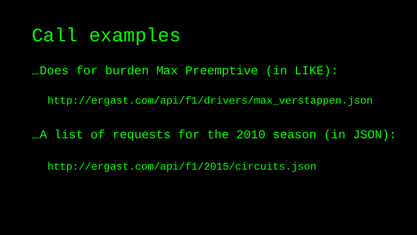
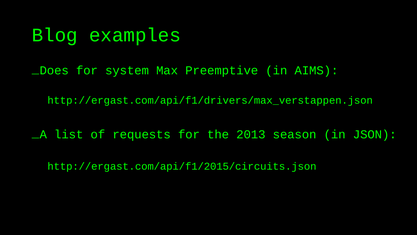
Call: Call -> Blog
burden: burden -> system
LIKE: LIKE -> AIMS
2010: 2010 -> 2013
